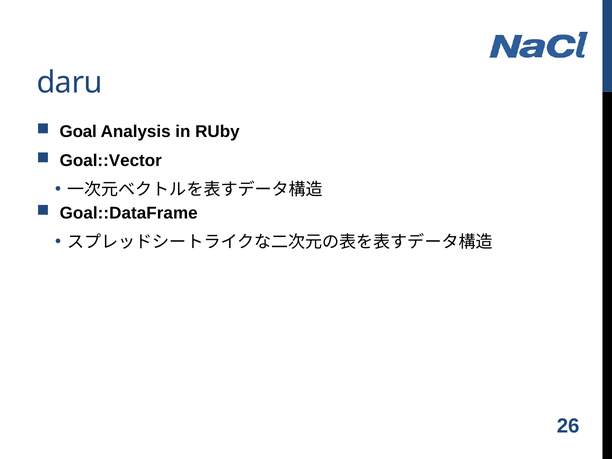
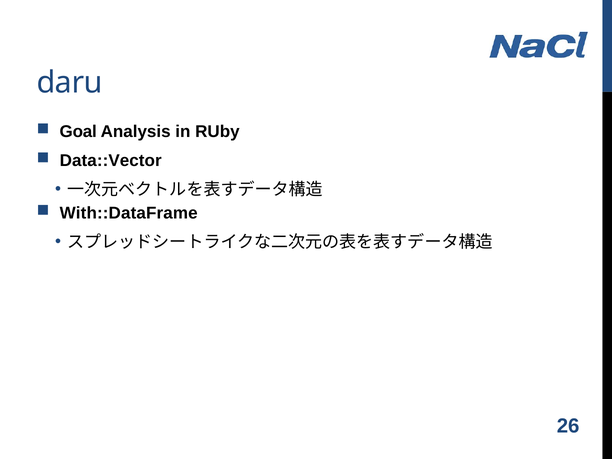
Goal::Vector: Goal::Vector -> Data::Vector
Goal::DataFrame: Goal::DataFrame -> With::DataFrame
